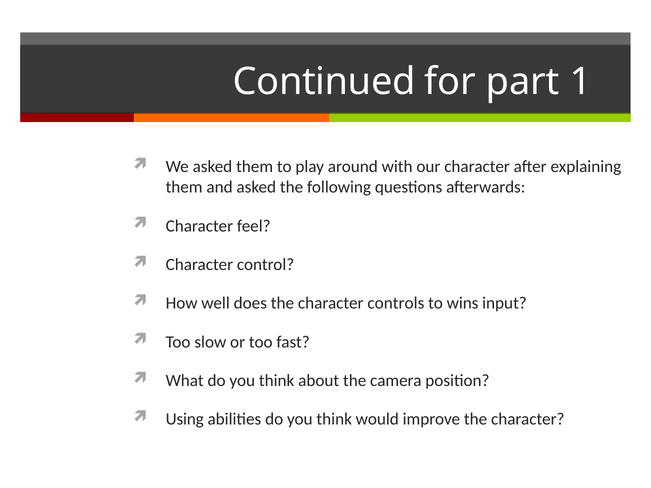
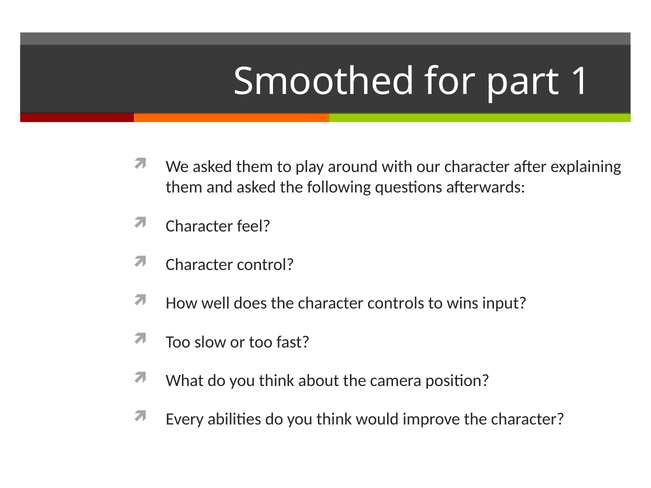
Continued: Continued -> Smoothed
Using: Using -> Every
